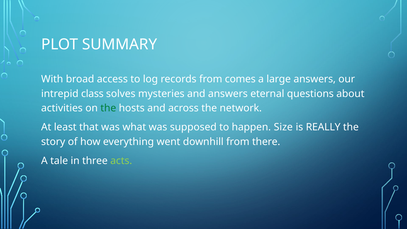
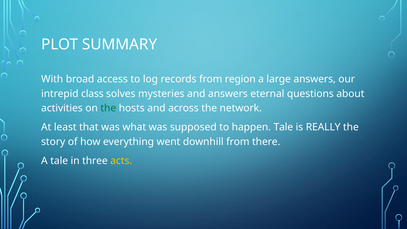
comes: comes -> region
happen Size: Size -> Tale
acts colour: light green -> yellow
